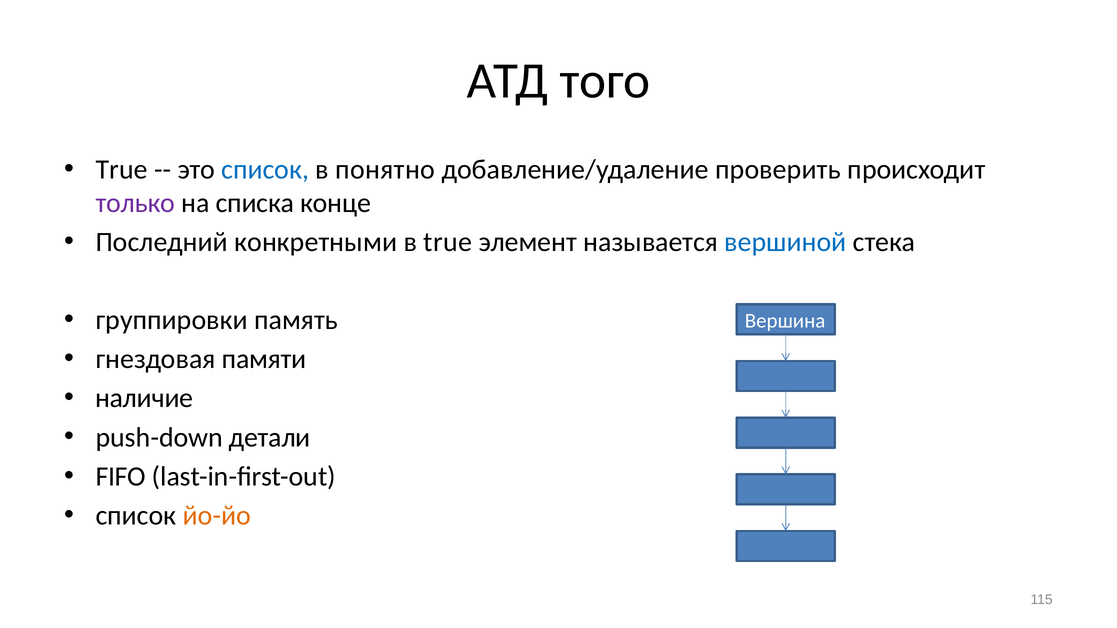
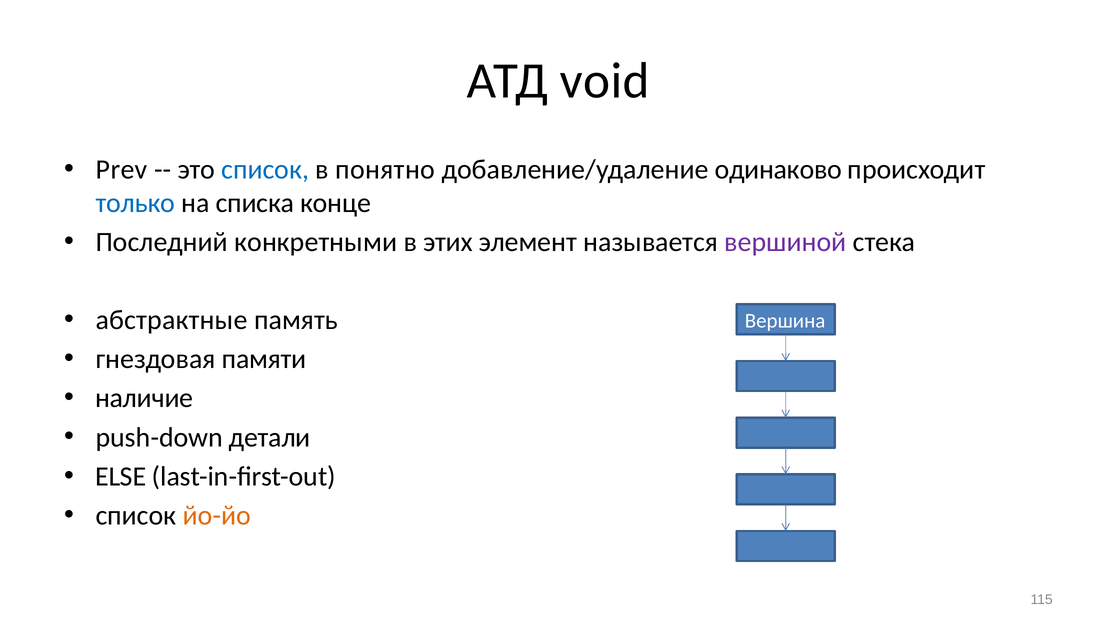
того: того -> void
True at (122, 170): True -> Prev
проверить: проверить -> одинаково
только colour: purple -> blue
в true: true -> этих
вершиной colour: blue -> purple
группировки: группировки -> абстрактные
FIFO: FIFO -> ELSE
